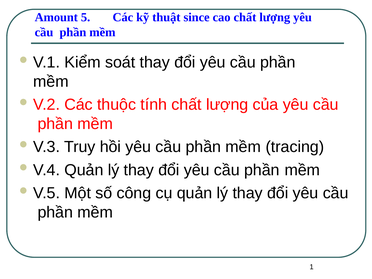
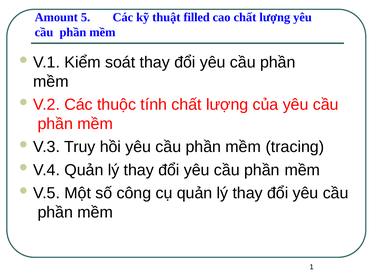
since: since -> filled
